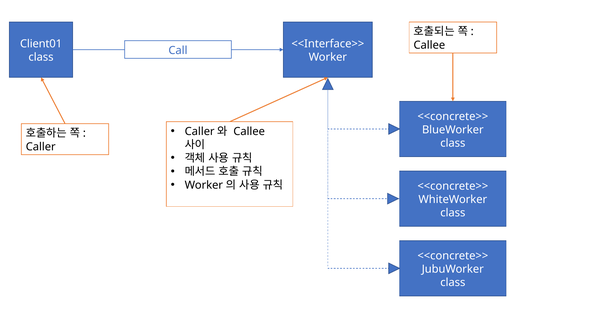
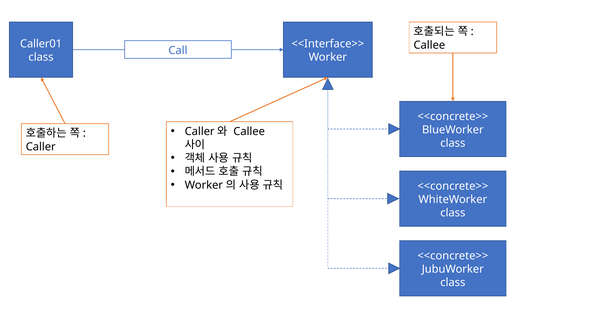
Client01: Client01 -> Caller01
